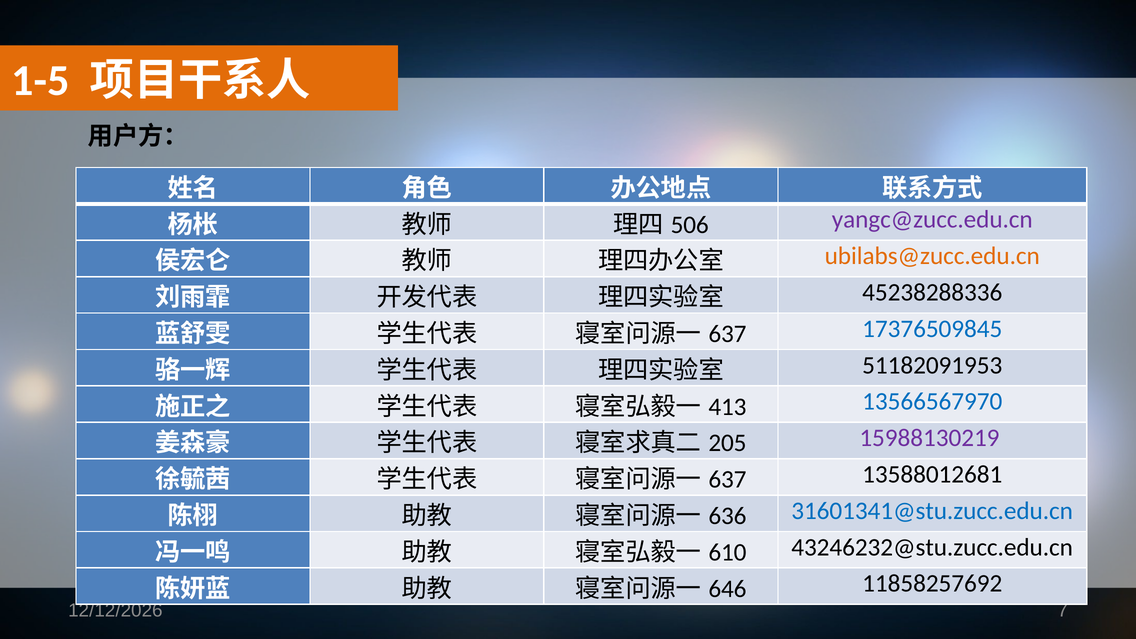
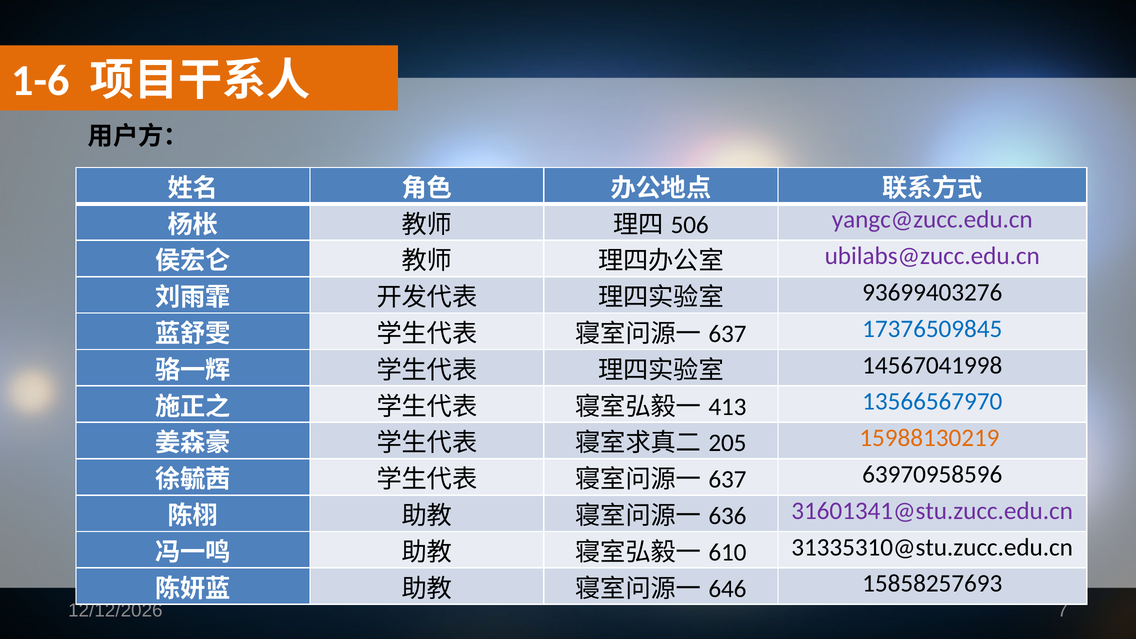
1-5: 1-5 -> 1-6
ubilabs@zucc.edu.cn colour: orange -> purple
45238288336: 45238288336 -> 93699403276
51182091953: 51182091953 -> 14567041998
15988130219 colour: purple -> orange
13588012681: 13588012681 -> 63970958596
31601341@stu.zucc.edu.cn colour: blue -> purple
43246232@stu.zucc.edu.cn: 43246232@stu.zucc.edu.cn -> 31335310@stu.zucc.edu.cn
11858257692: 11858257692 -> 15858257693
